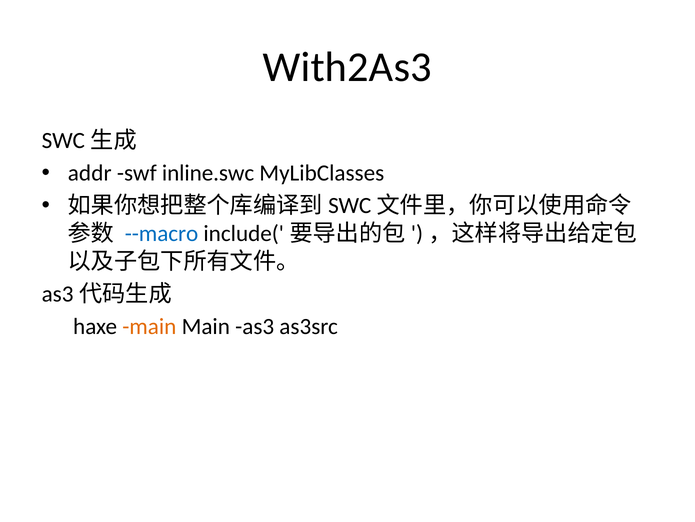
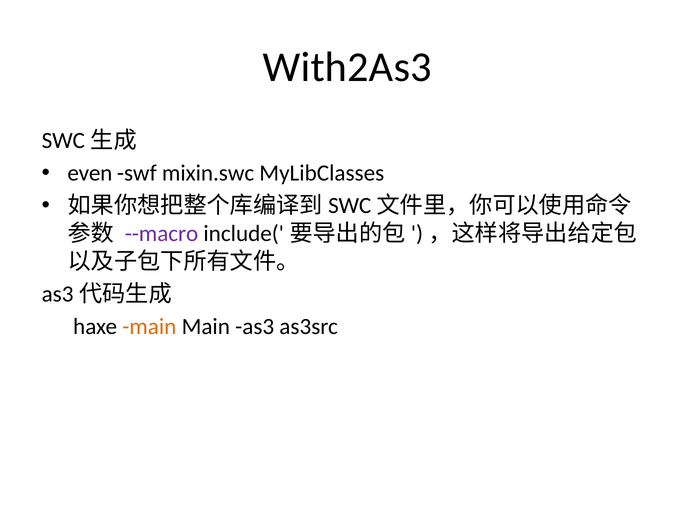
addr: addr -> even
inline.swc: inline.swc -> mixin.swc
--macro colour: blue -> purple
